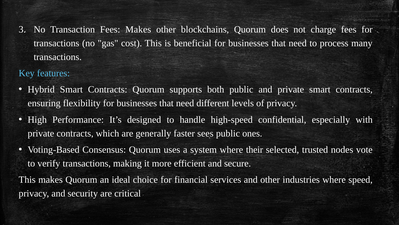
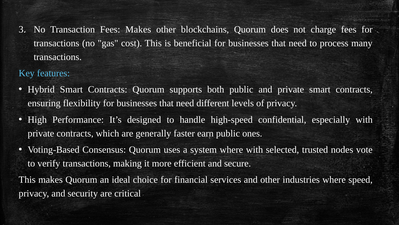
sees: sees -> earn
where their: their -> with
